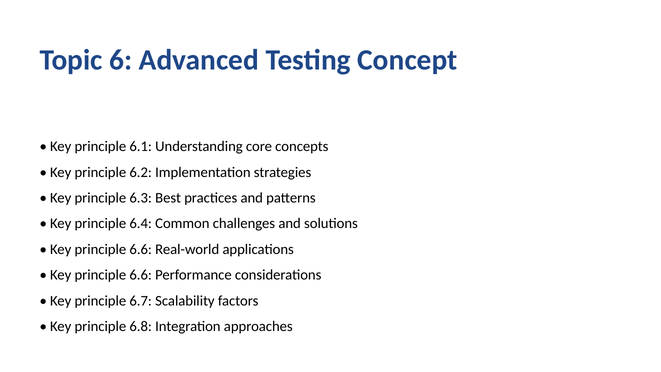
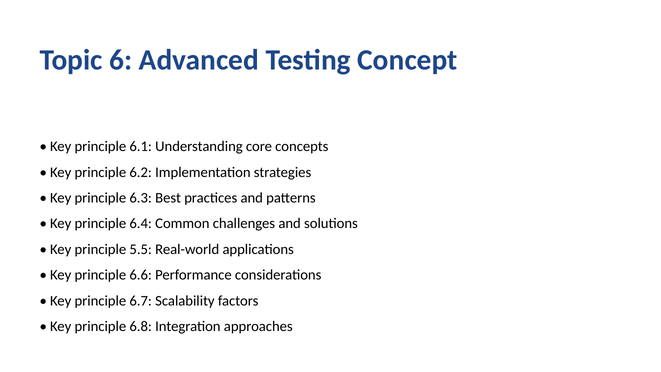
6.6 at (141, 249): 6.6 -> 5.5
